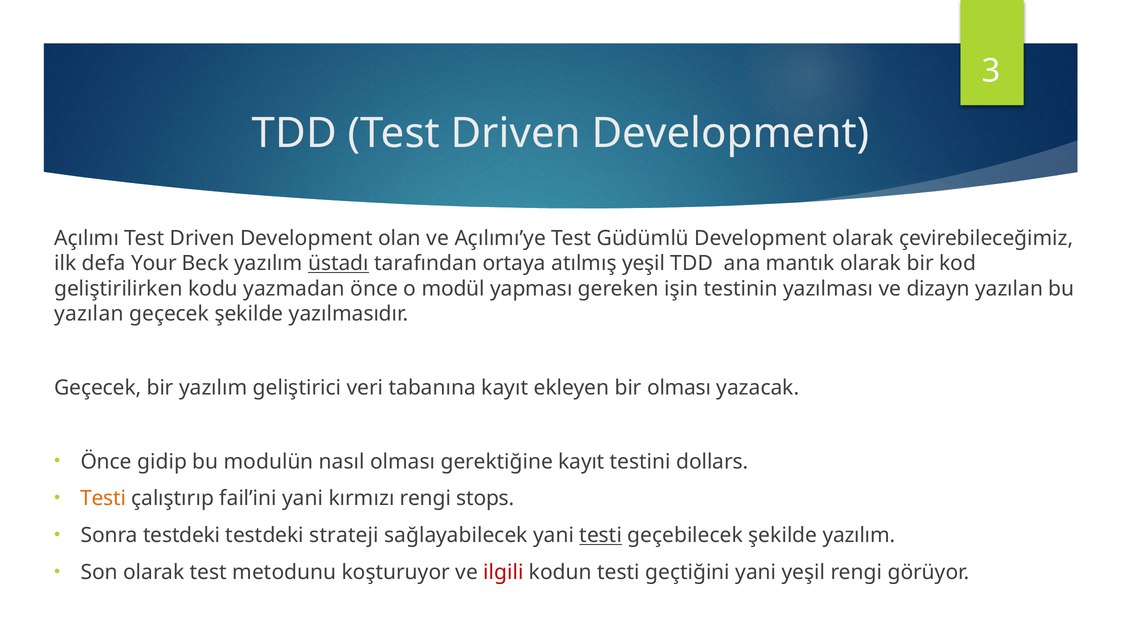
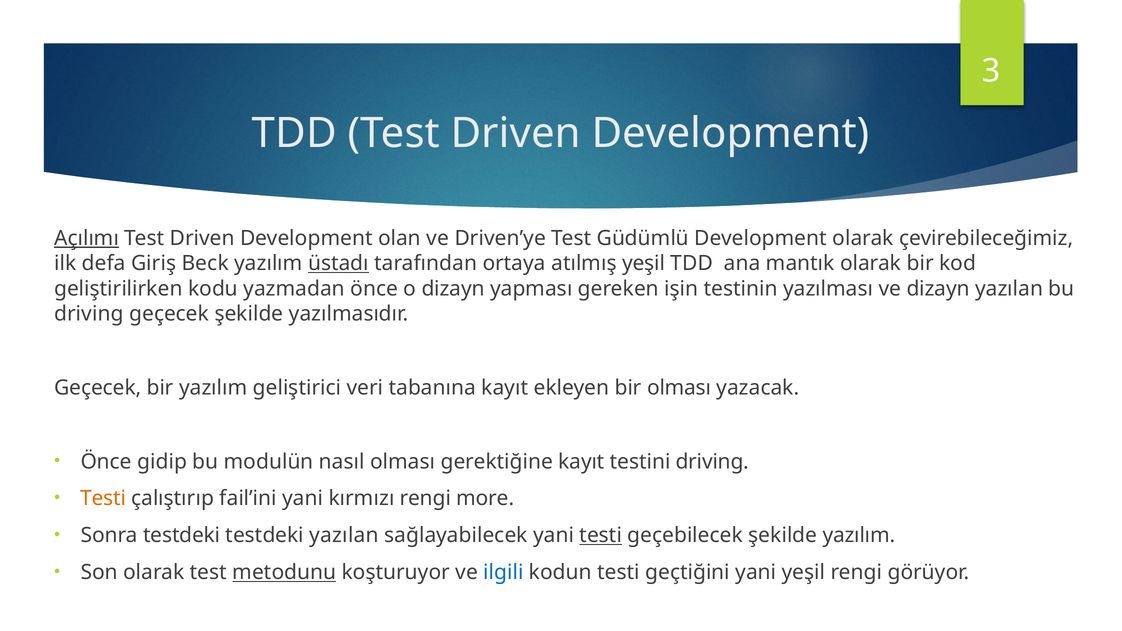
Açılımı underline: none -> present
Açılımı’ye: Açılımı’ye -> Driven’ye
Your: Your -> Giriş
o modül: modül -> dizayn
yazılan at (89, 314): yazılan -> driving
testini dollars: dollars -> driving
stops: stops -> more
testdeki strateji: strateji -> yazılan
metodunu underline: none -> present
ilgili colour: red -> blue
